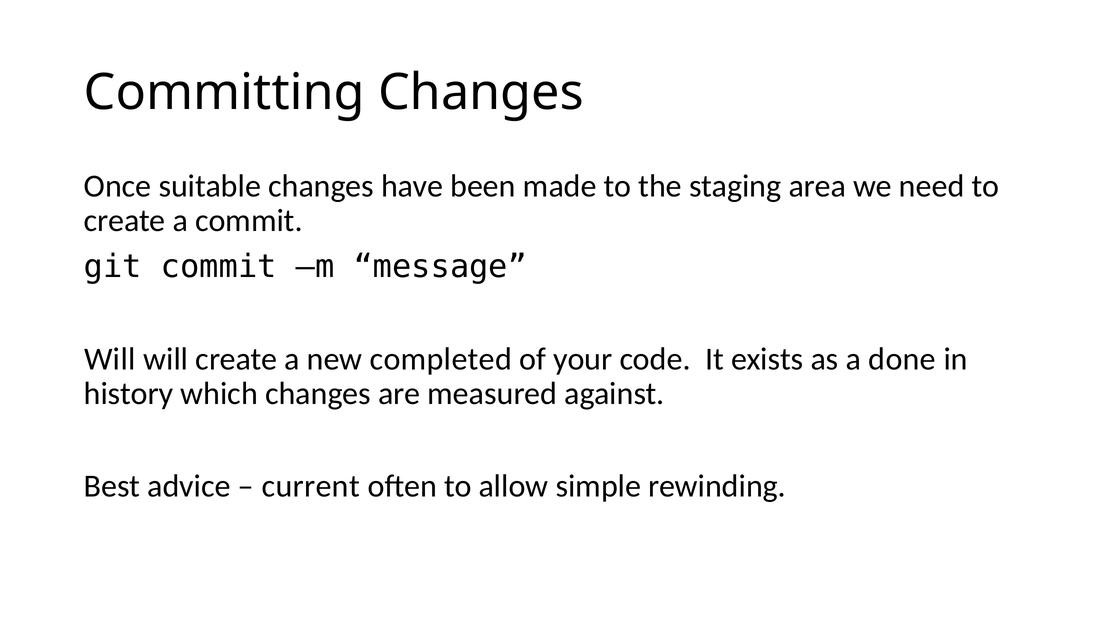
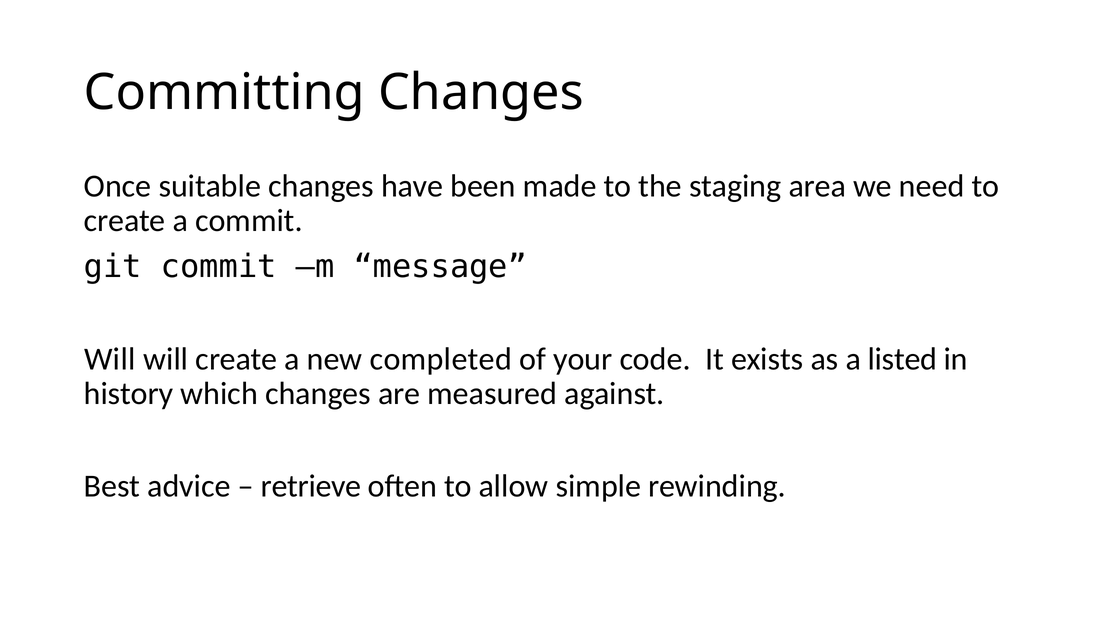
done: done -> listed
current: current -> retrieve
